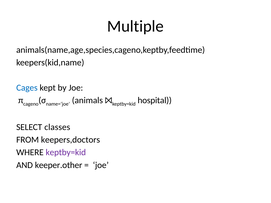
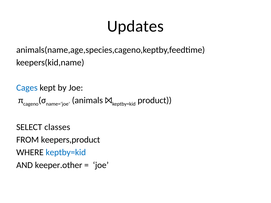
Multiple: Multiple -> Updates
hospital: hospital -> product
keepers,doctors: keepers,doctors -> keepers,product
keptby=kid at (66, 153) colour: purple -> blue
